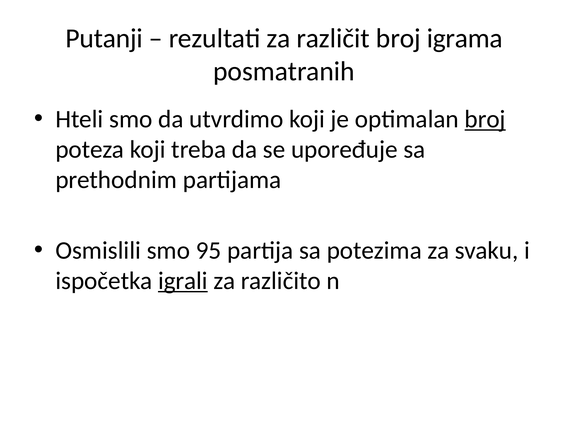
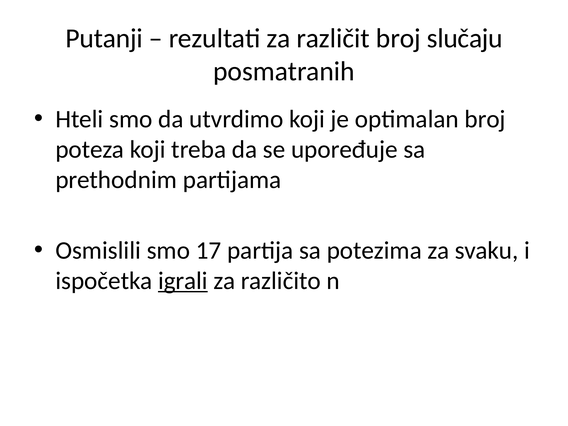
igrama: igrama -> slučaju
broj at (485, 119) underline: present -> none
95: 95 -> 17
